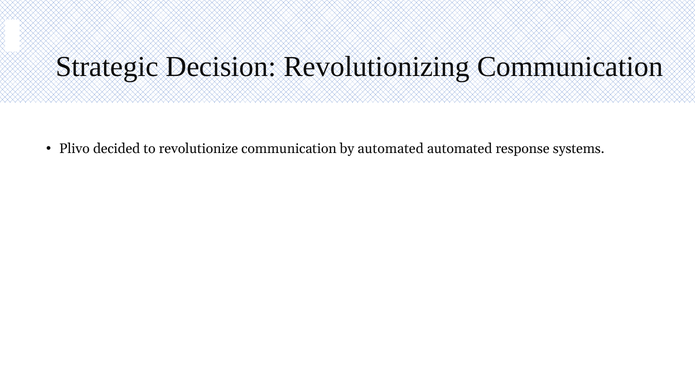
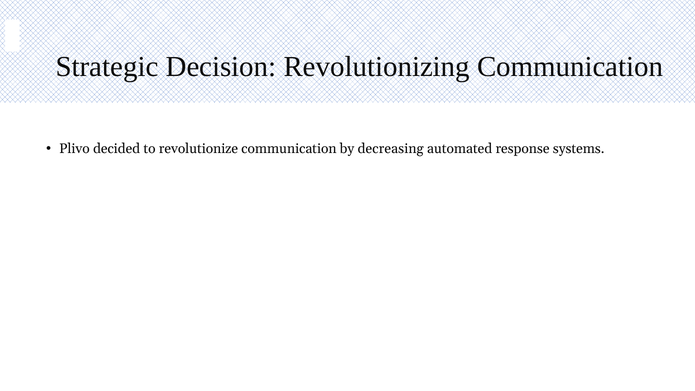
by automated: automated -> decreasing
